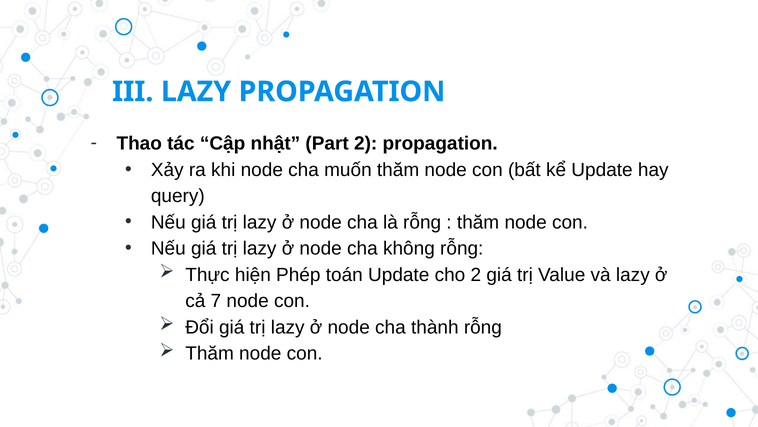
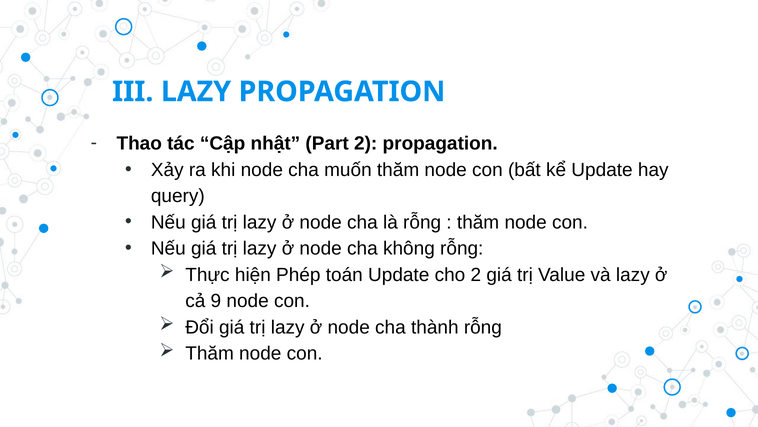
7: 7 -> 9
